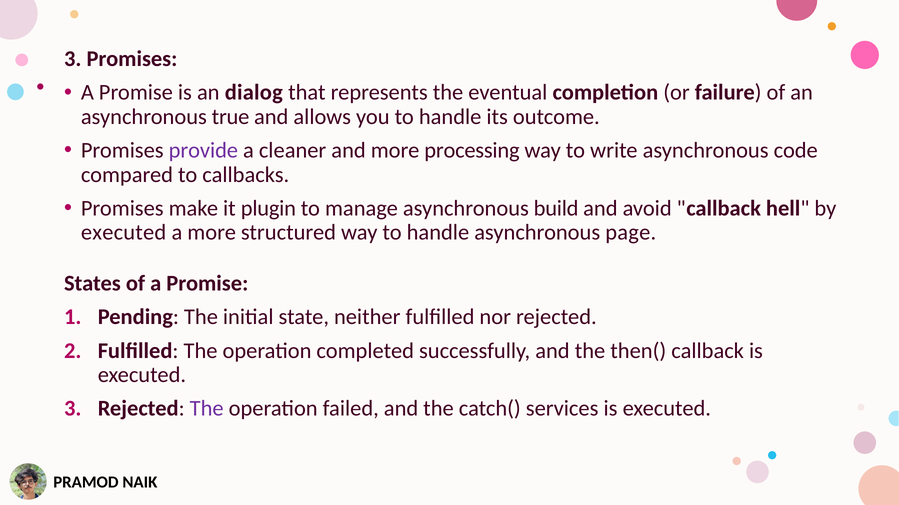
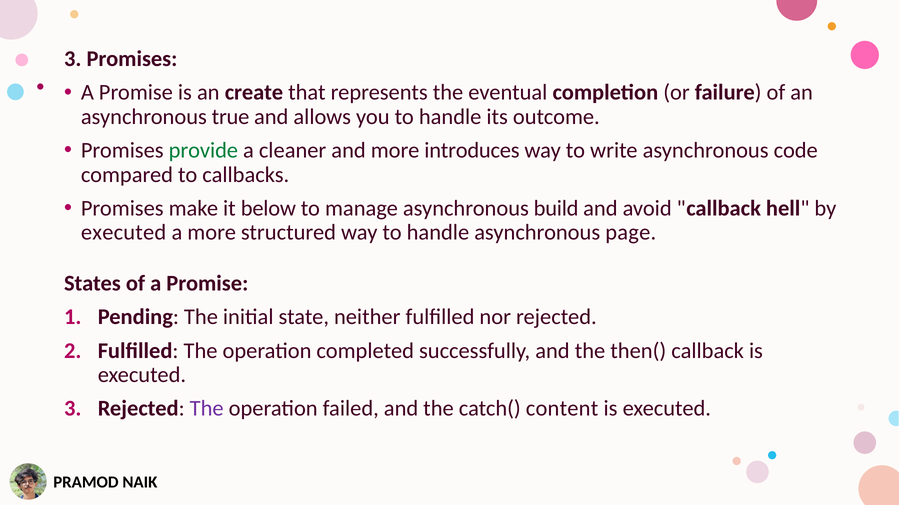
dialog: dialog -> create
provide colour: purple -> green
processing: processing -> introduces
plugin: plugin -> below
services: services -> content
